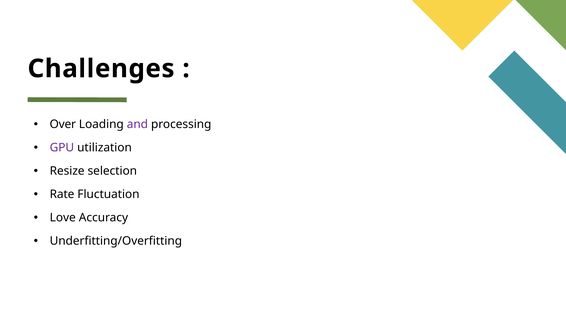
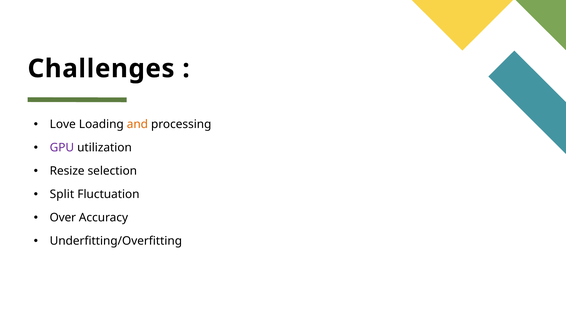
Over: Over -> Love
and colour: purple -> orange
Rate: Rate -> Split
Love: Love -> Over
